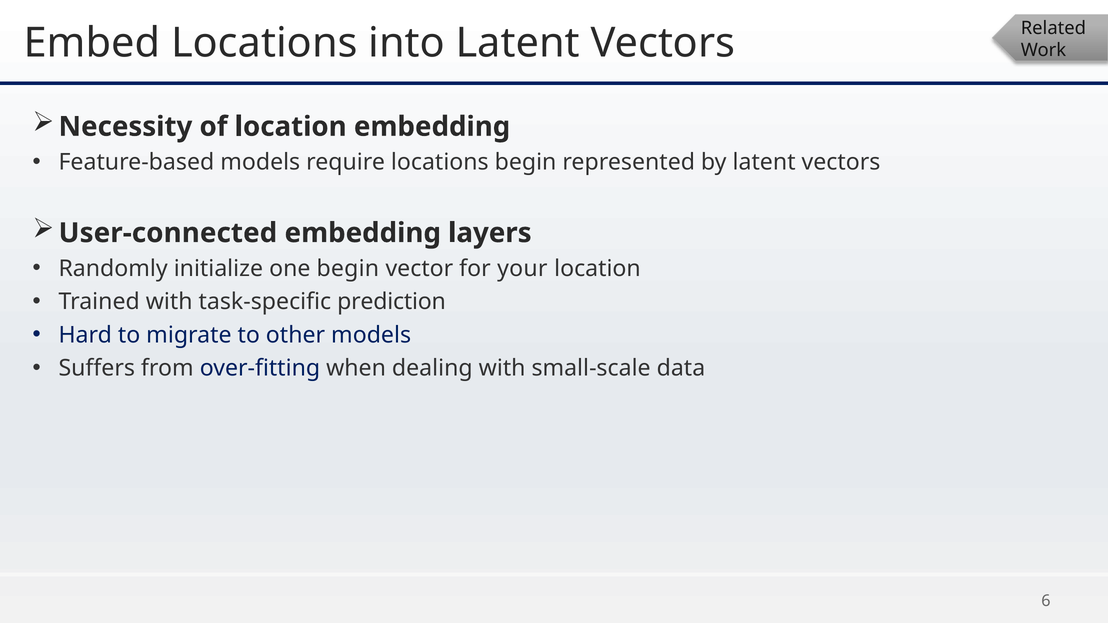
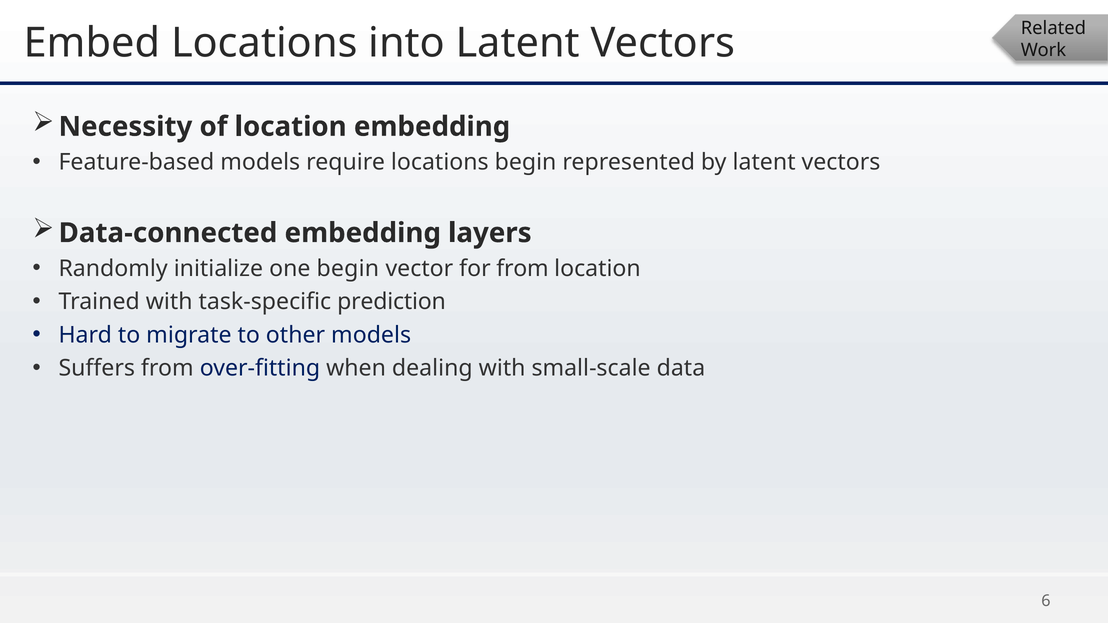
User-connected: User-connected -> Data-connected
for your: your -> from
